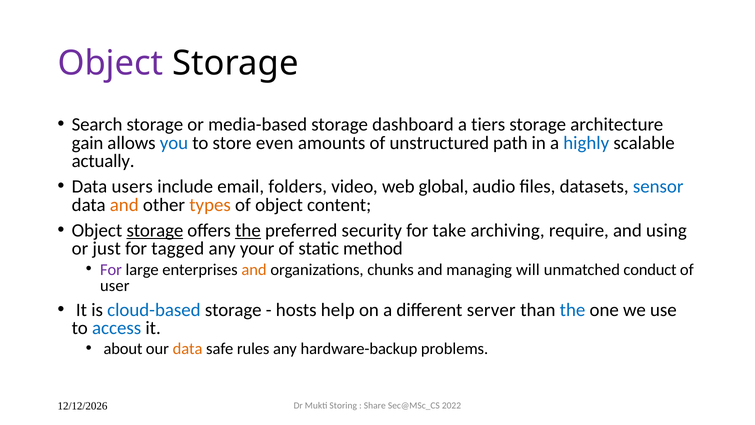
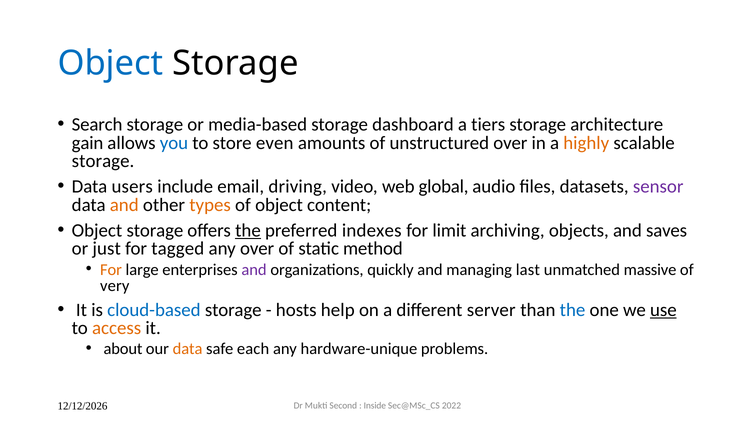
Object at (110, 63) colour: purple -> blue
unstructured path: path -> over
highly colour: blue -> orange
actually at (103, 161): actually -> storage
folders: folders -> driving
sensor colour: blue -> purple
storage at (155, 230) underline: present -> none
security: security -> indexes
take: take -> limit
require: require -> objects
using: using -> saves
any your: your -> over
For at (111, 269) colour: purple -> orange
and at (254, 269) colour: orange -> purple
chunks: chunks -> quickly
will: will -> last
conduct: conduct -> massive
user: user -> very
use underline: none -> present
access colour: blue -> orange
rules: rules -> each
hardware-backup: hardware-backup -> hardware-unique
Storing: Storing -> Second
Share: Share -> Inside
